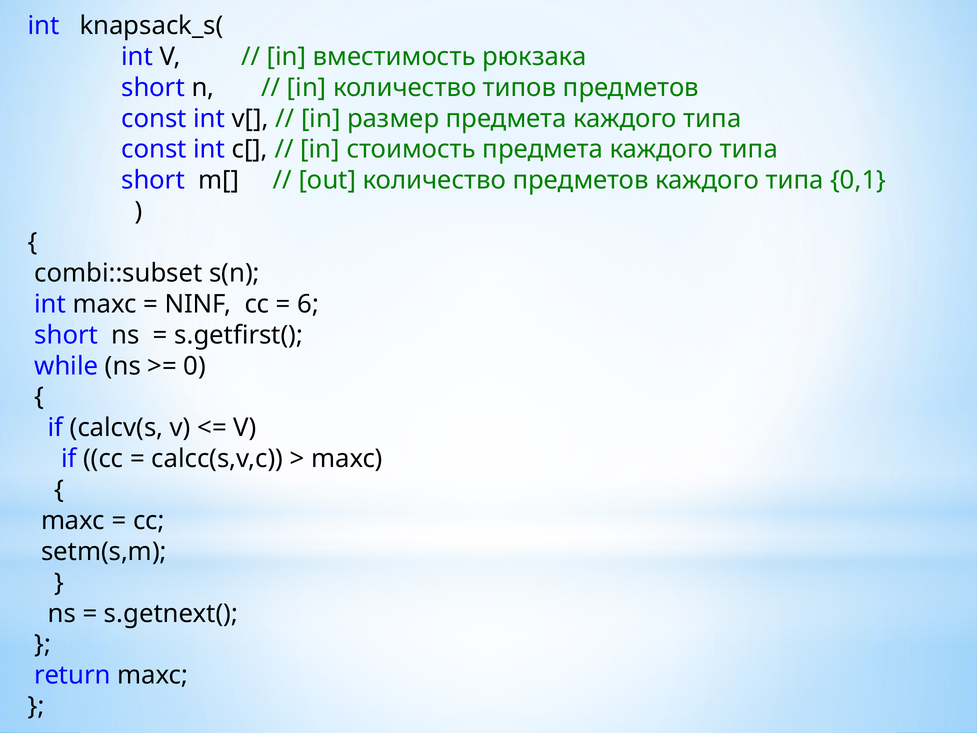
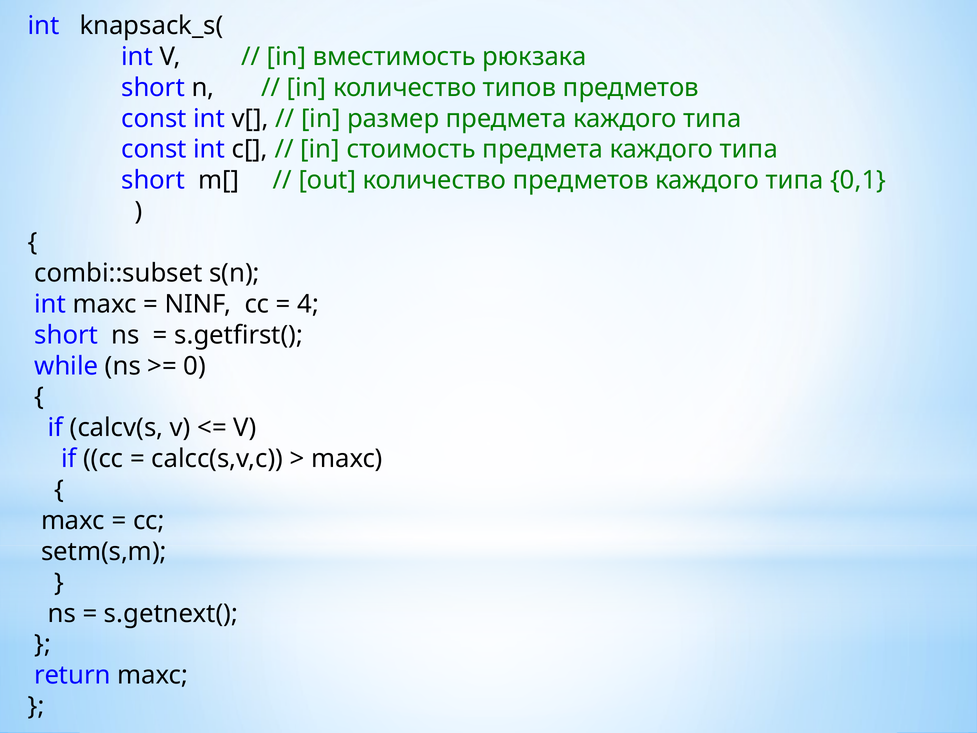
6: 6 -> 4
